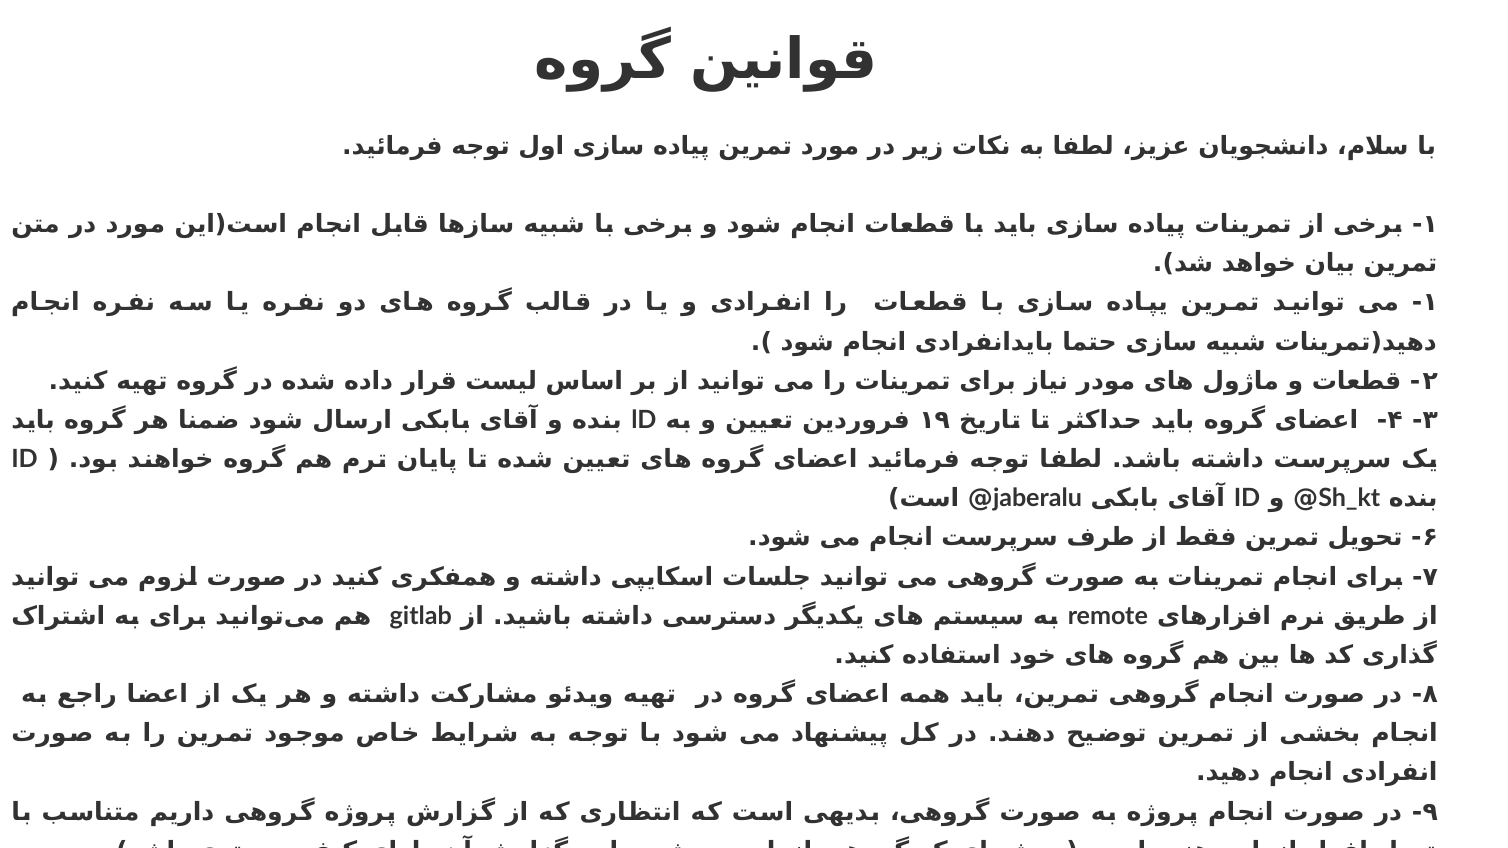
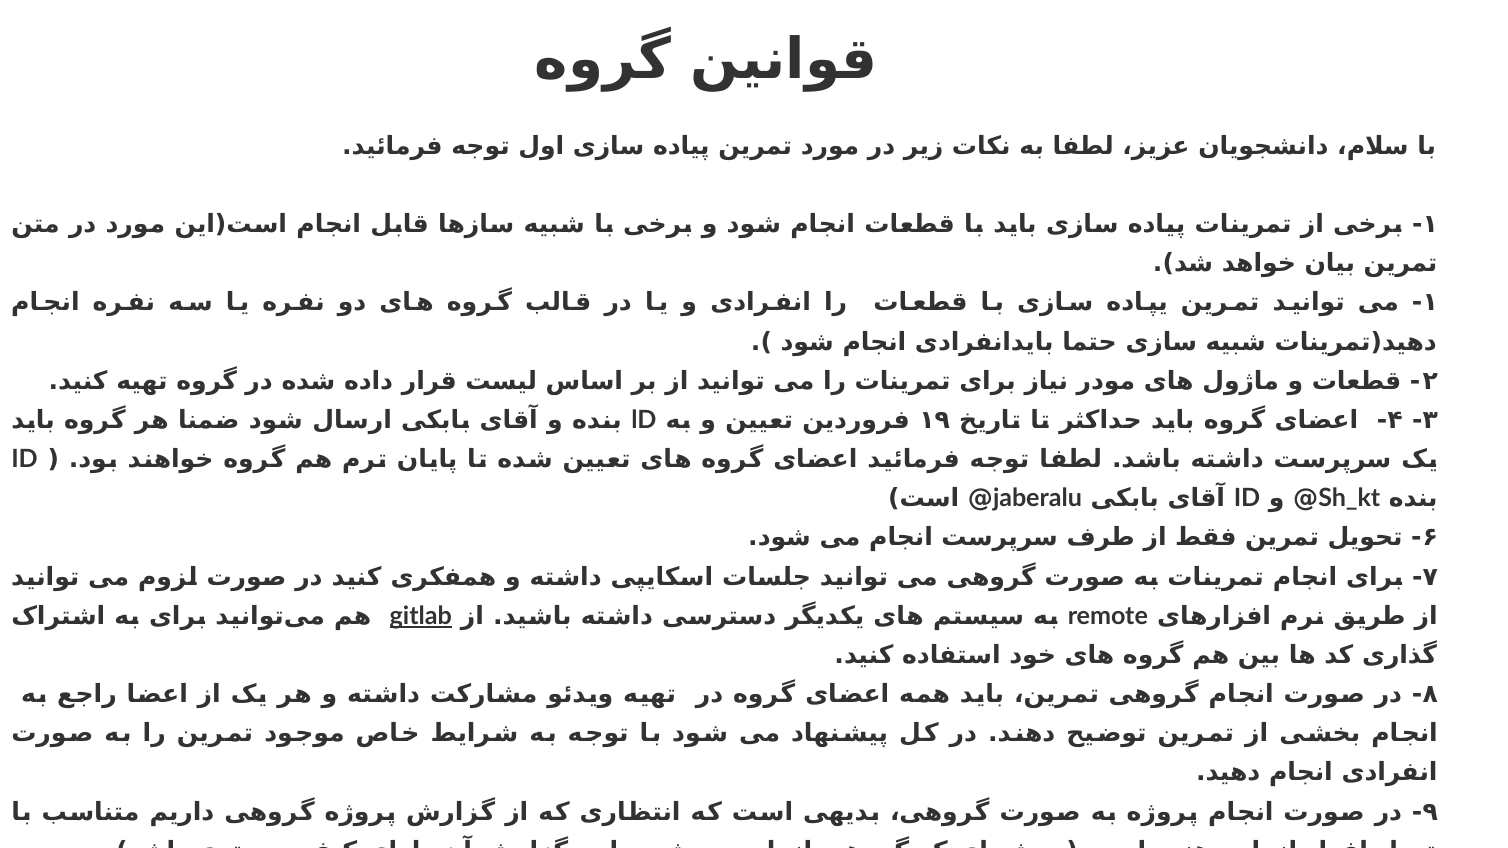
gitlab underline: none -> present
